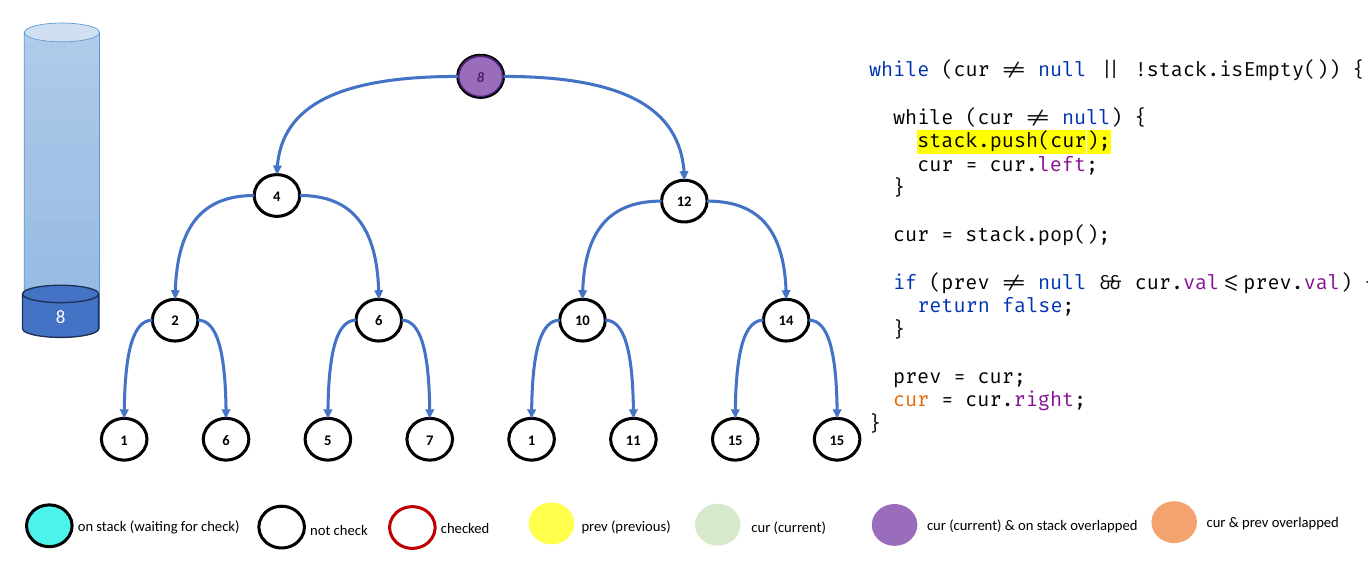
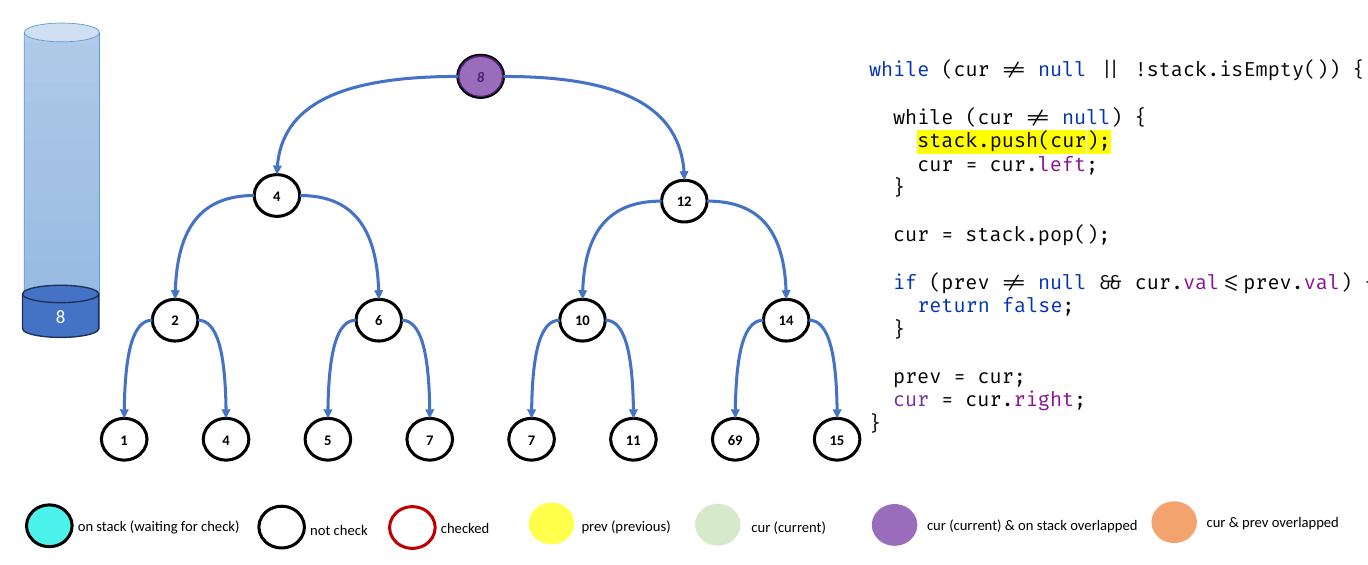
cur at (911, 401) colour: orange -> purple
1 6: 6 -> 4
7 1: 1 -> 7
5 15: 15 -> 69
